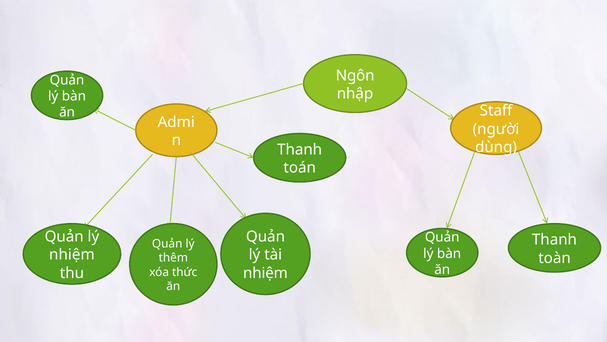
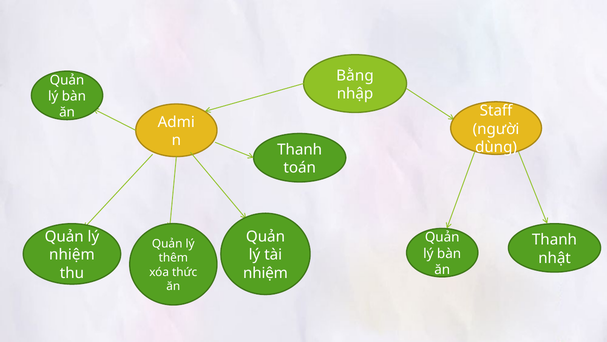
Ngôn: Ngôn -> Bằng
toàn: toàn -> nhật
